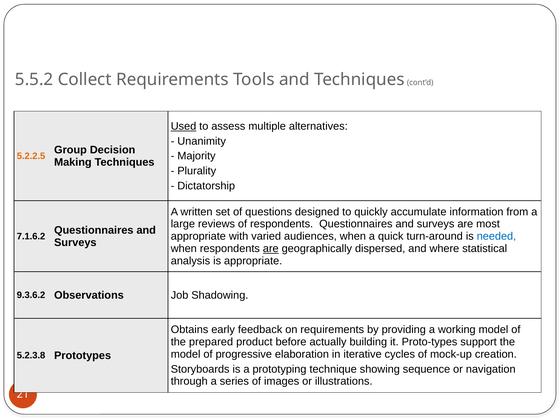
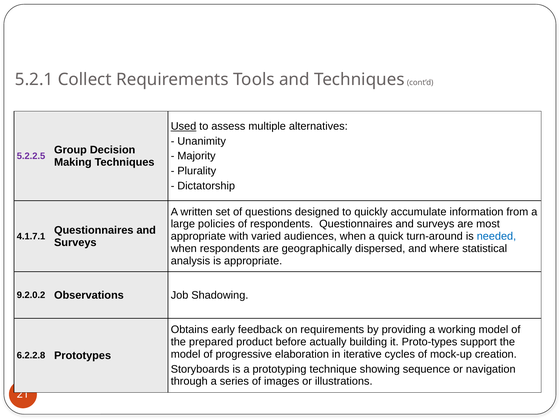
5.5.2: 5.5.2 -> 5.2.1
5.2.2.5 colour: orange -> purple
reviews: reviews -> policies
7.1.6.2: 7.1.6.2 -> 4.1.7.1
are at (271, 249) underline: present -> none
9.3.6.2: 9.3.6.2 -> 9.2.0.2
5.2.3.8: 5.2.3.8 -> 6.2.2.8
